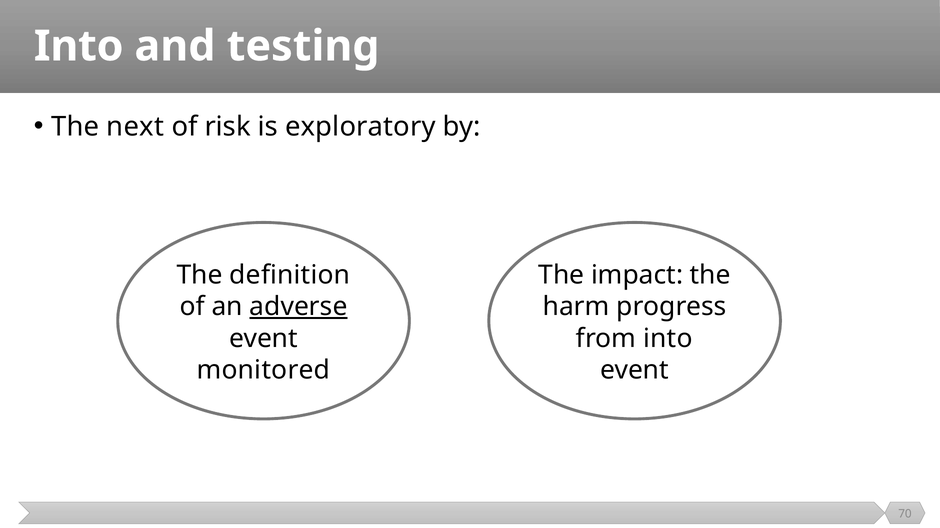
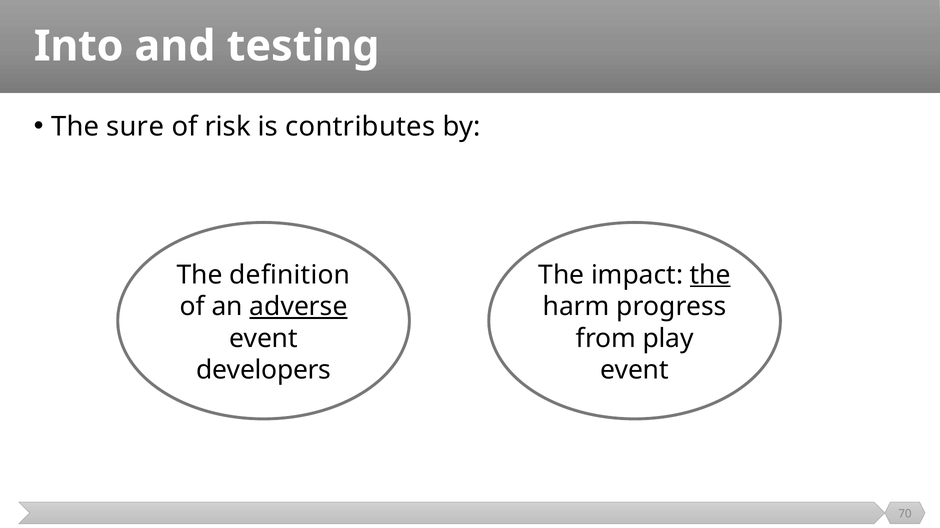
next: next -> sure
exploratory: exploratory -> contributes
the at (710, 275) underline: none -> present
from into: into -> play
monitored: monitored -> developers
